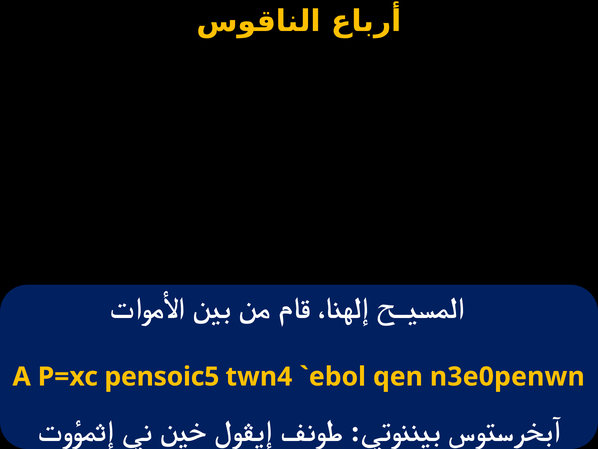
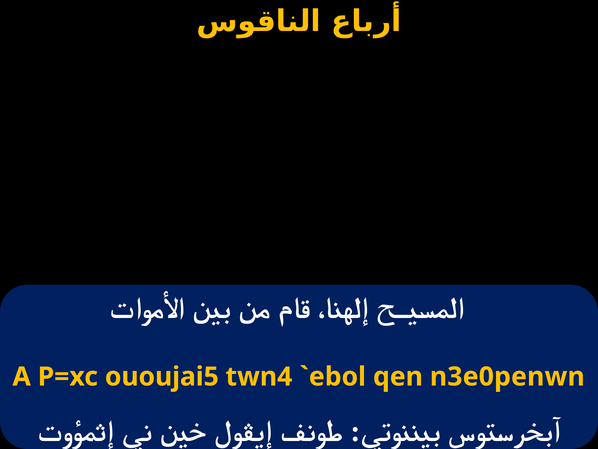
pensoic5: pensoic5 -> ououjai5
